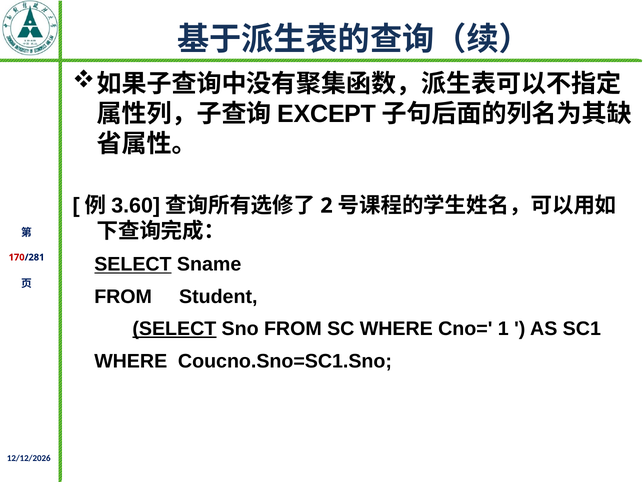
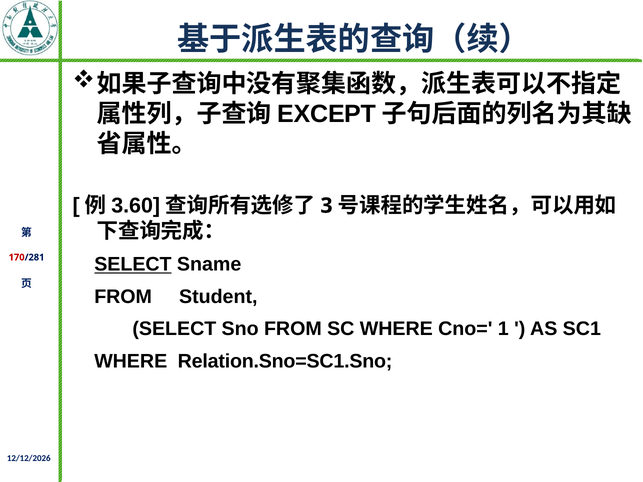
2: 2 -> 3
SELECT at (174, 329) underline: present -> none
Coucno.Sno=SC1.Sno: Coucno.Sno=SC1.Sno -> Relation.Sno=SC1.Sno
